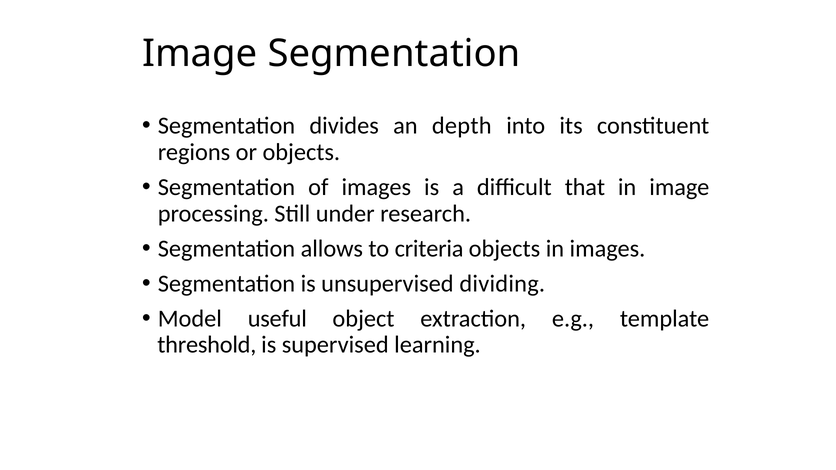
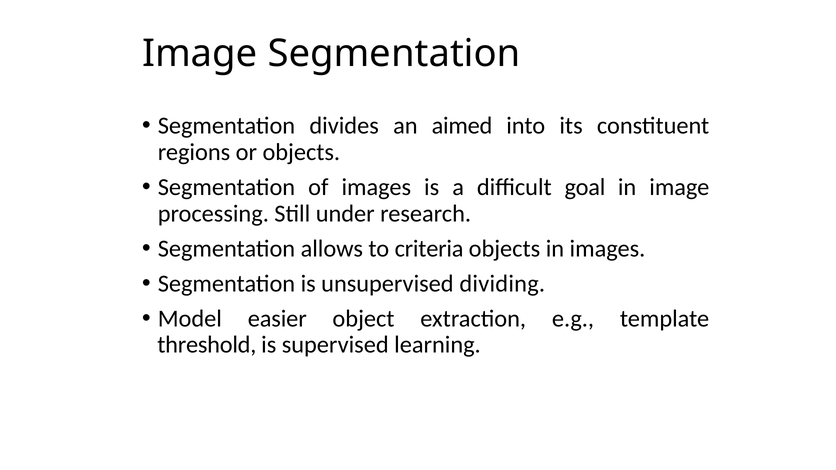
depth: depth -> aimed
that: that -> goal
useful: useful -> easier
